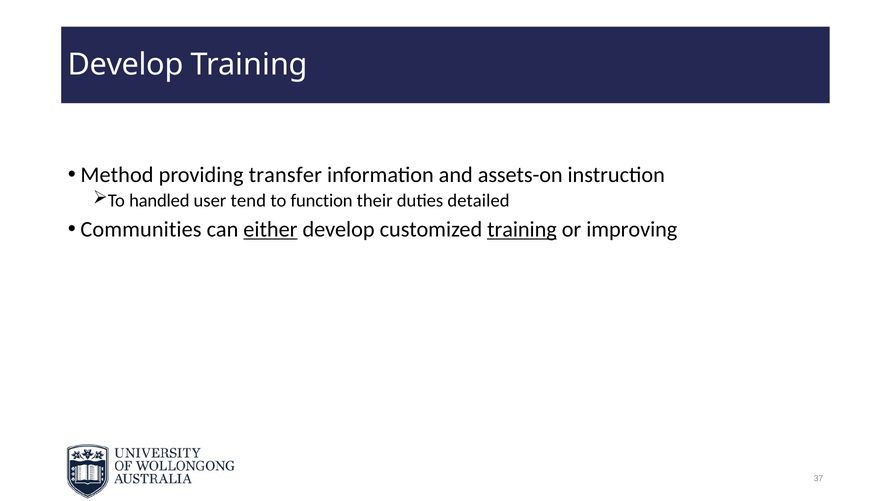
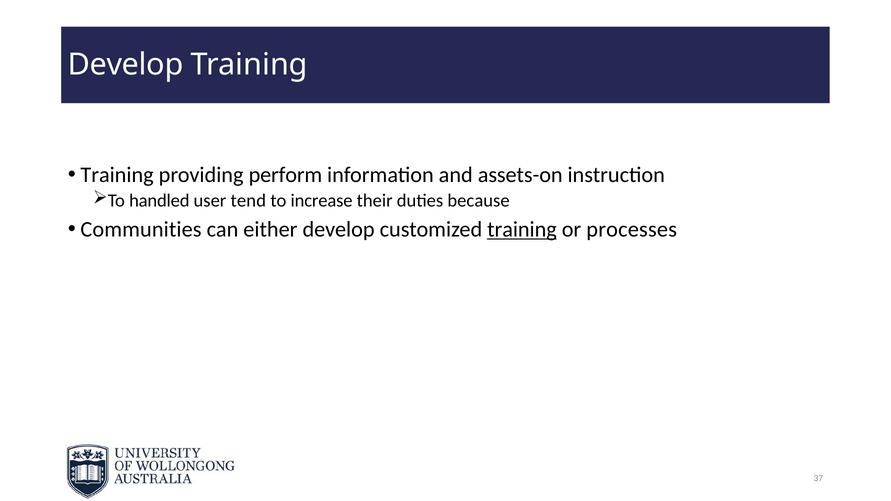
Method at (117, 175): Method -> Training
transfer: transfer -> perform
function: function -> increase
detailed: detailed -> because
either underline: present -> none
improving: improving -> processes
